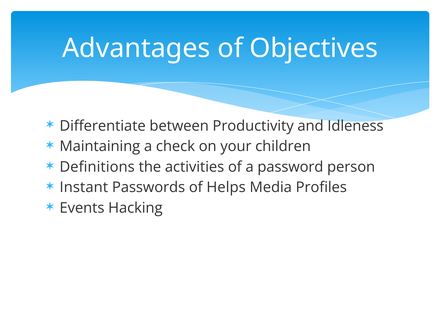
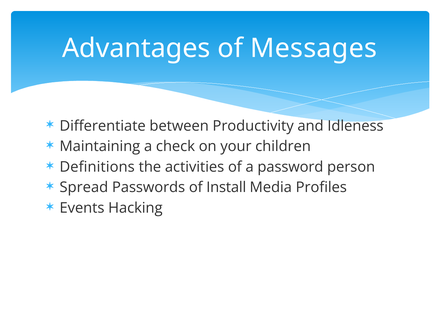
Objectives: Objectives -> Messages
Instant: Instant -> Spread
Helps: Helps -> Install
